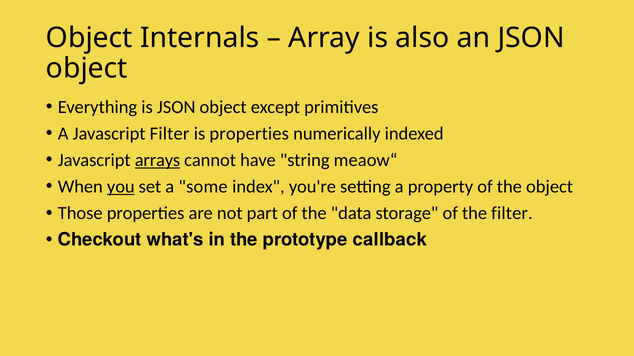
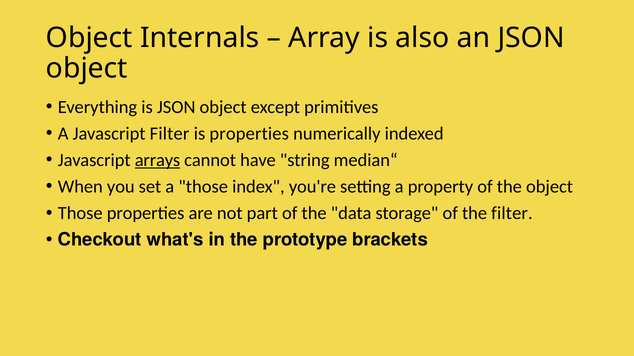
meaow“: meaow“ -> median“
you underline: present -> none
a some: some -> those
callback: callback -> brackets
